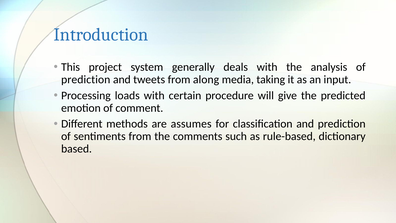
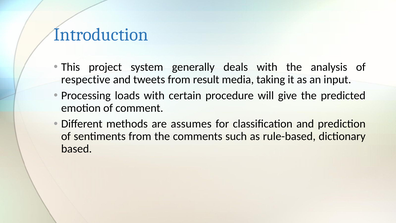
prediction at (86, 79): prediction -> respective
along: along -> result
